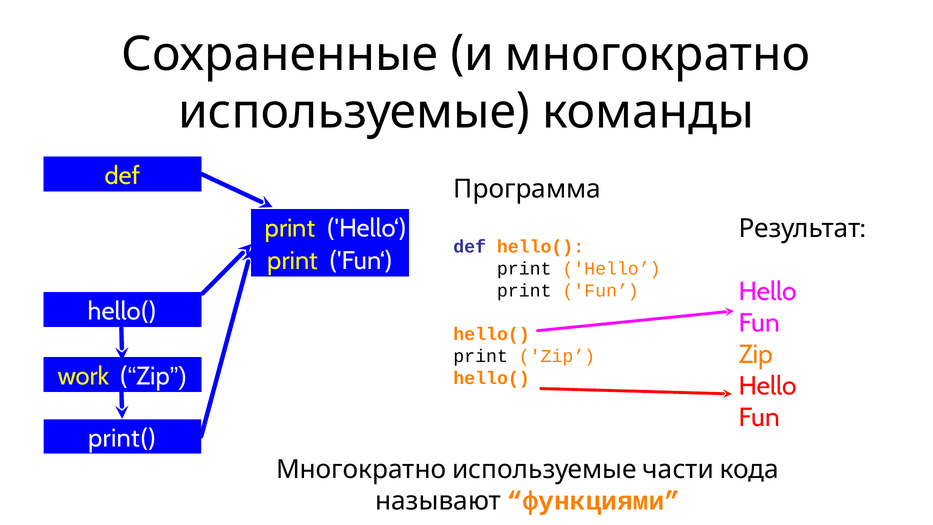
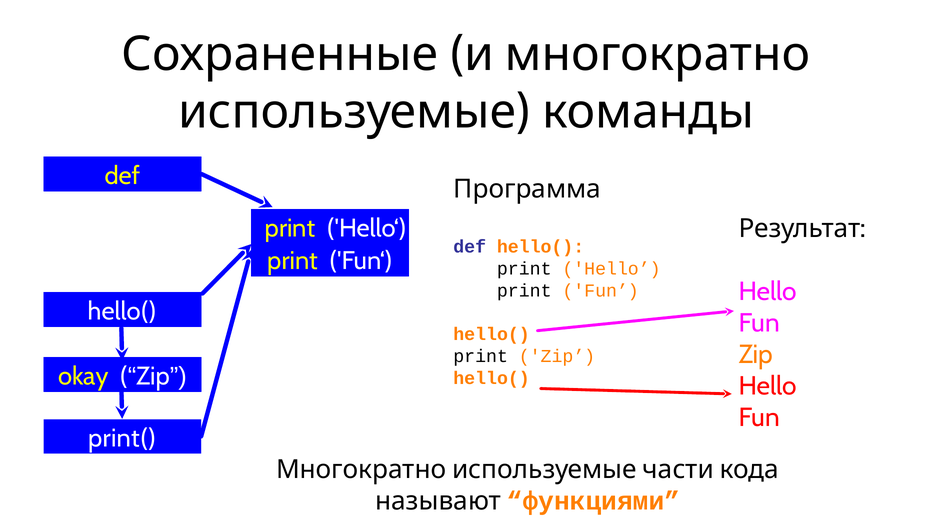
work: work -> okay
